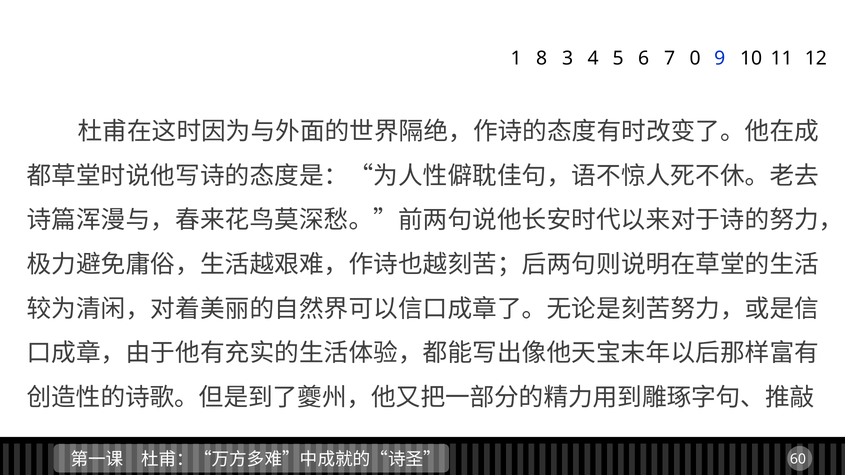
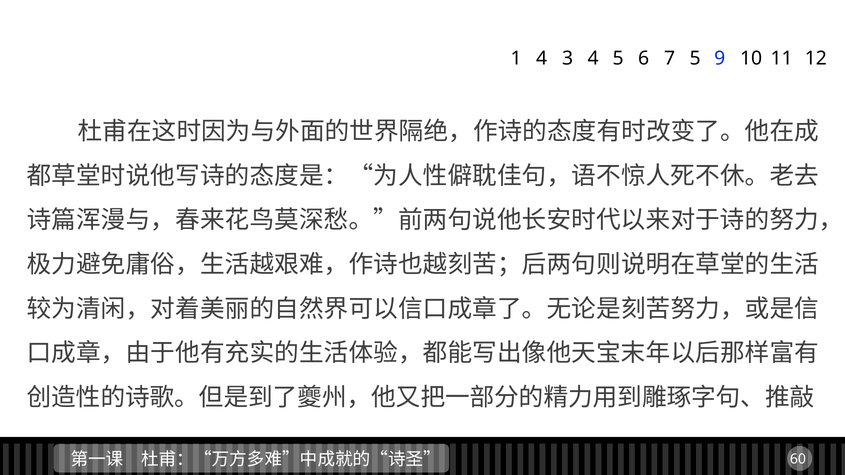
1 8: 8 -> 4
7 0: 0 -> 5
